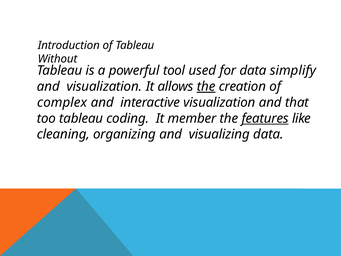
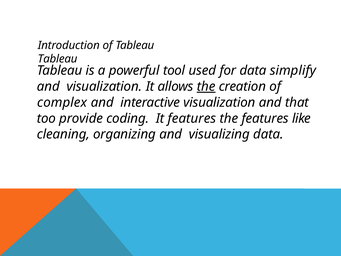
Without at (57, 59): Without -> Tableau
too tableau: tableau -> provide
It member: member -> features
features at (265, 118) underline: present -> none
